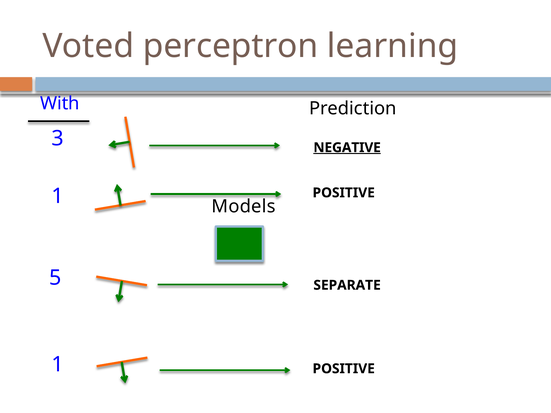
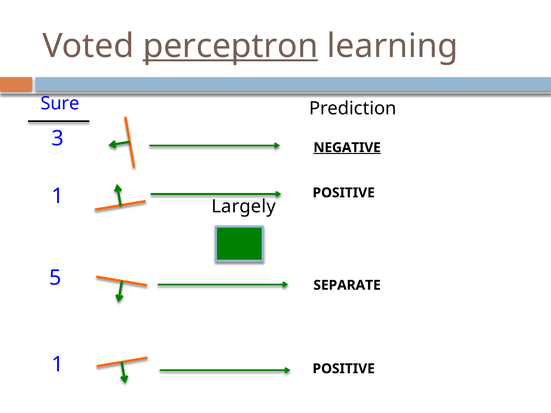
perceptron underline: none -> present
With: With -> Sure
Models: Models -> Largely
